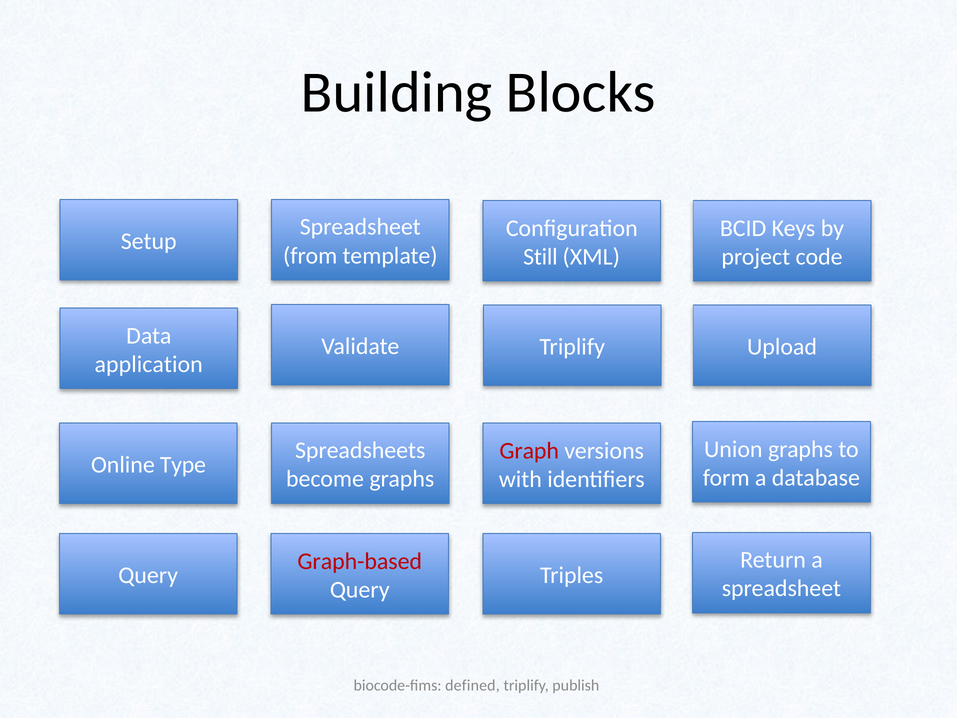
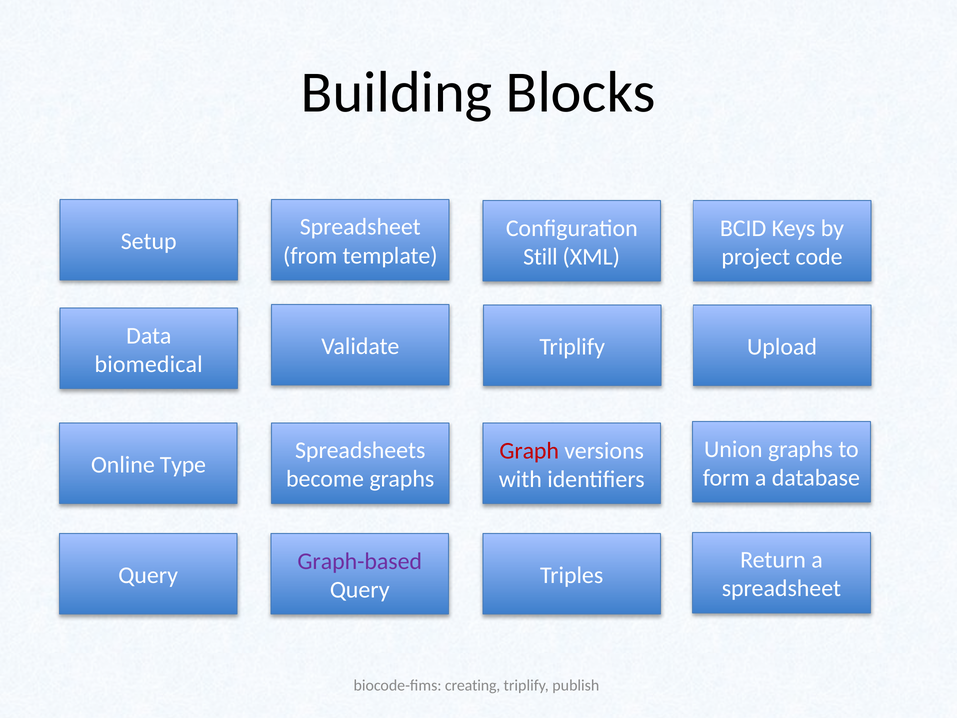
application: application -> biomedical
Graph-based colour: red -> purple
defined: defined -> creating
